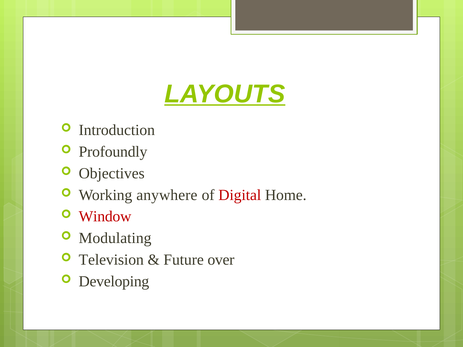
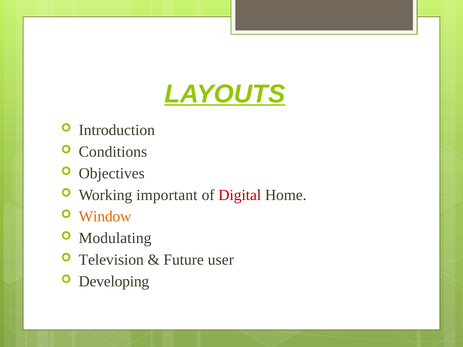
Profoundly: Profoundly -> Conditions
anywhere: anywhere -> important
Window colour: red -> orange
over: over -> user
